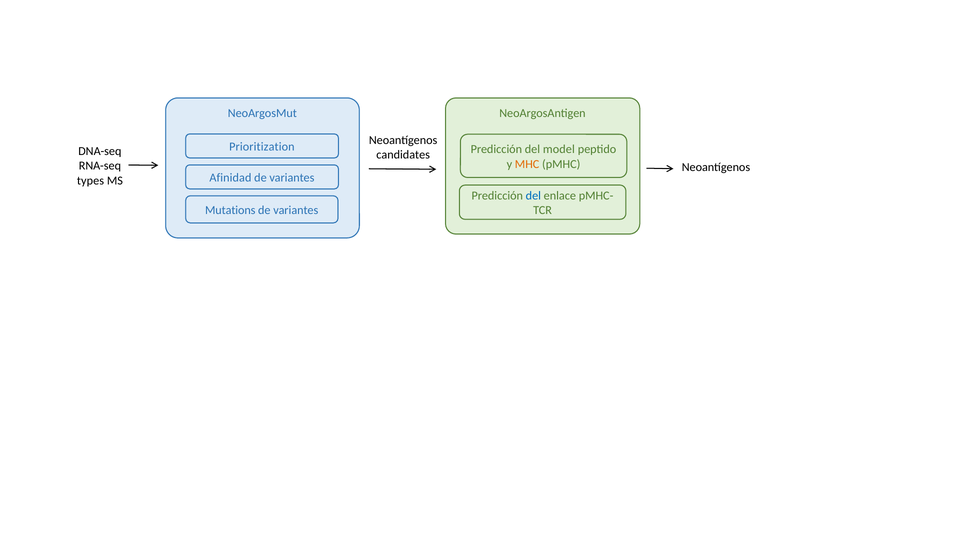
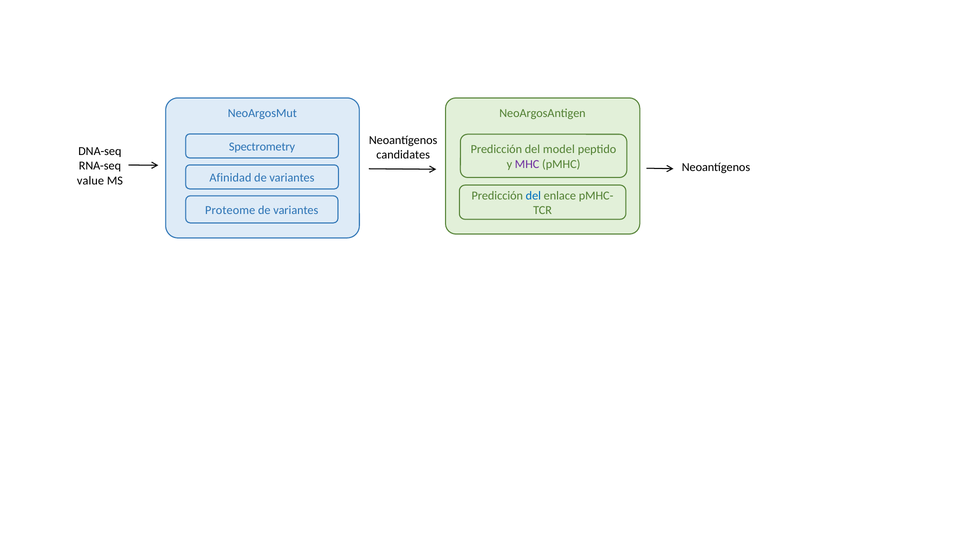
Prioritization: Prioritization -> Spectrometry
MHC colour: orange -> purple
types: types -> value
Mutations: Mutations -> Proteome
